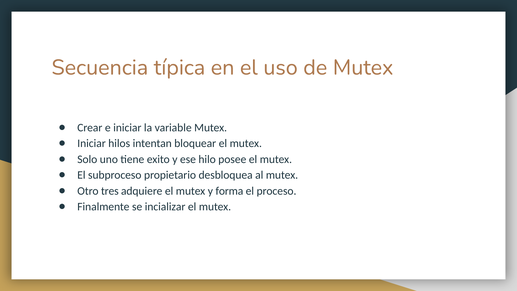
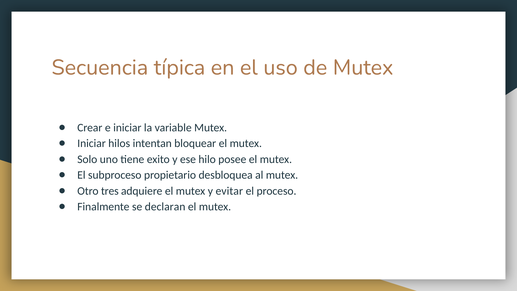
forma: forma -> evitar
incializar: incializar -> declaran
